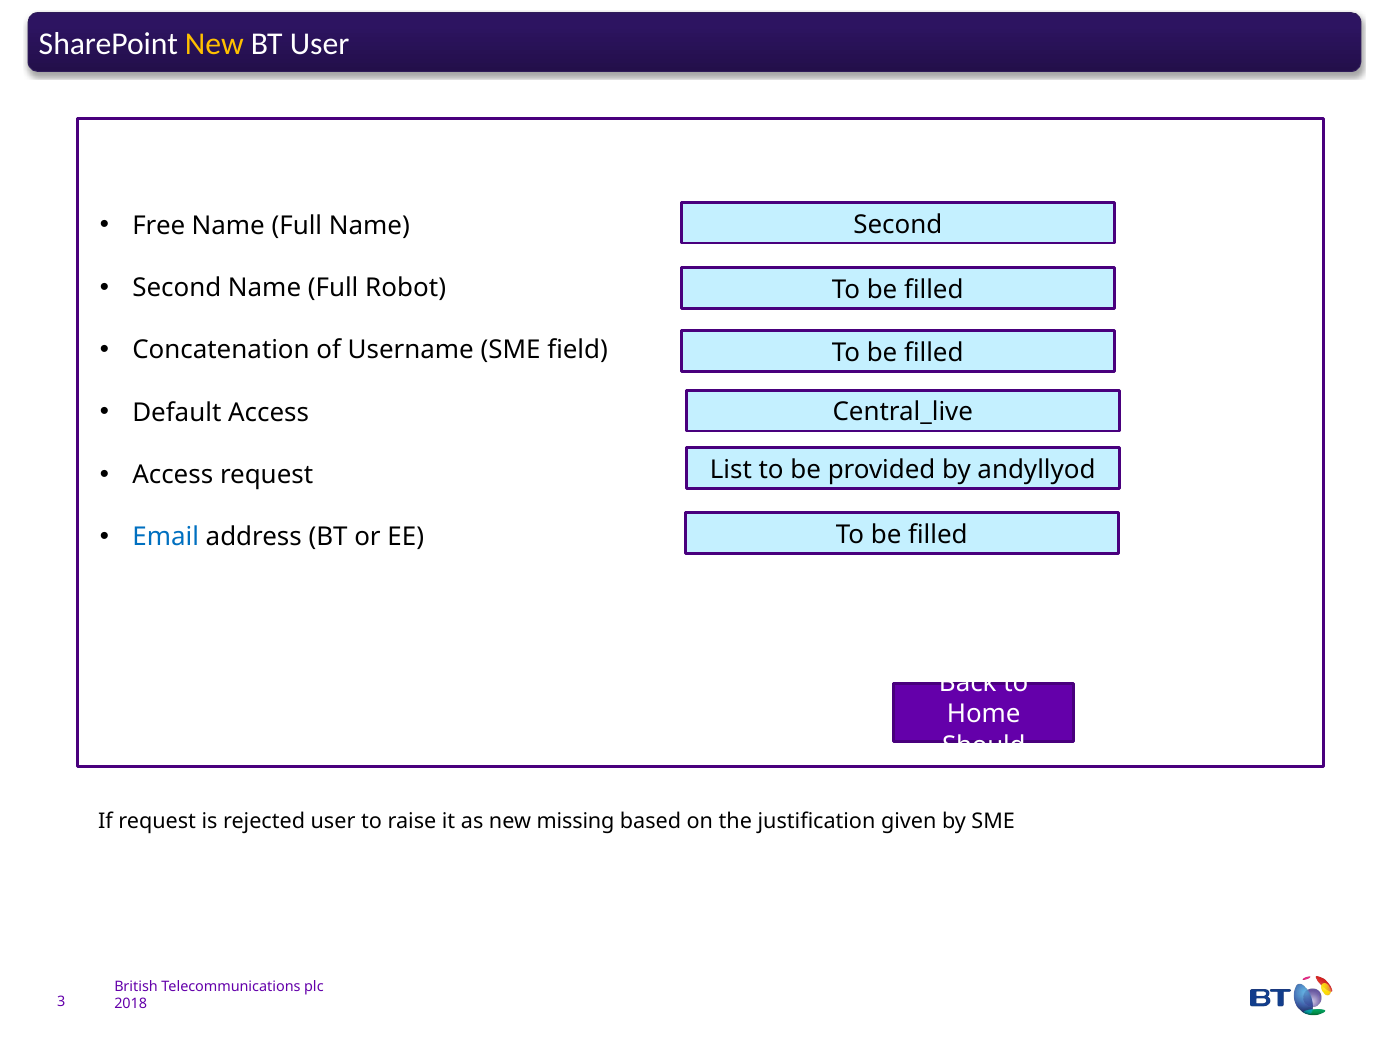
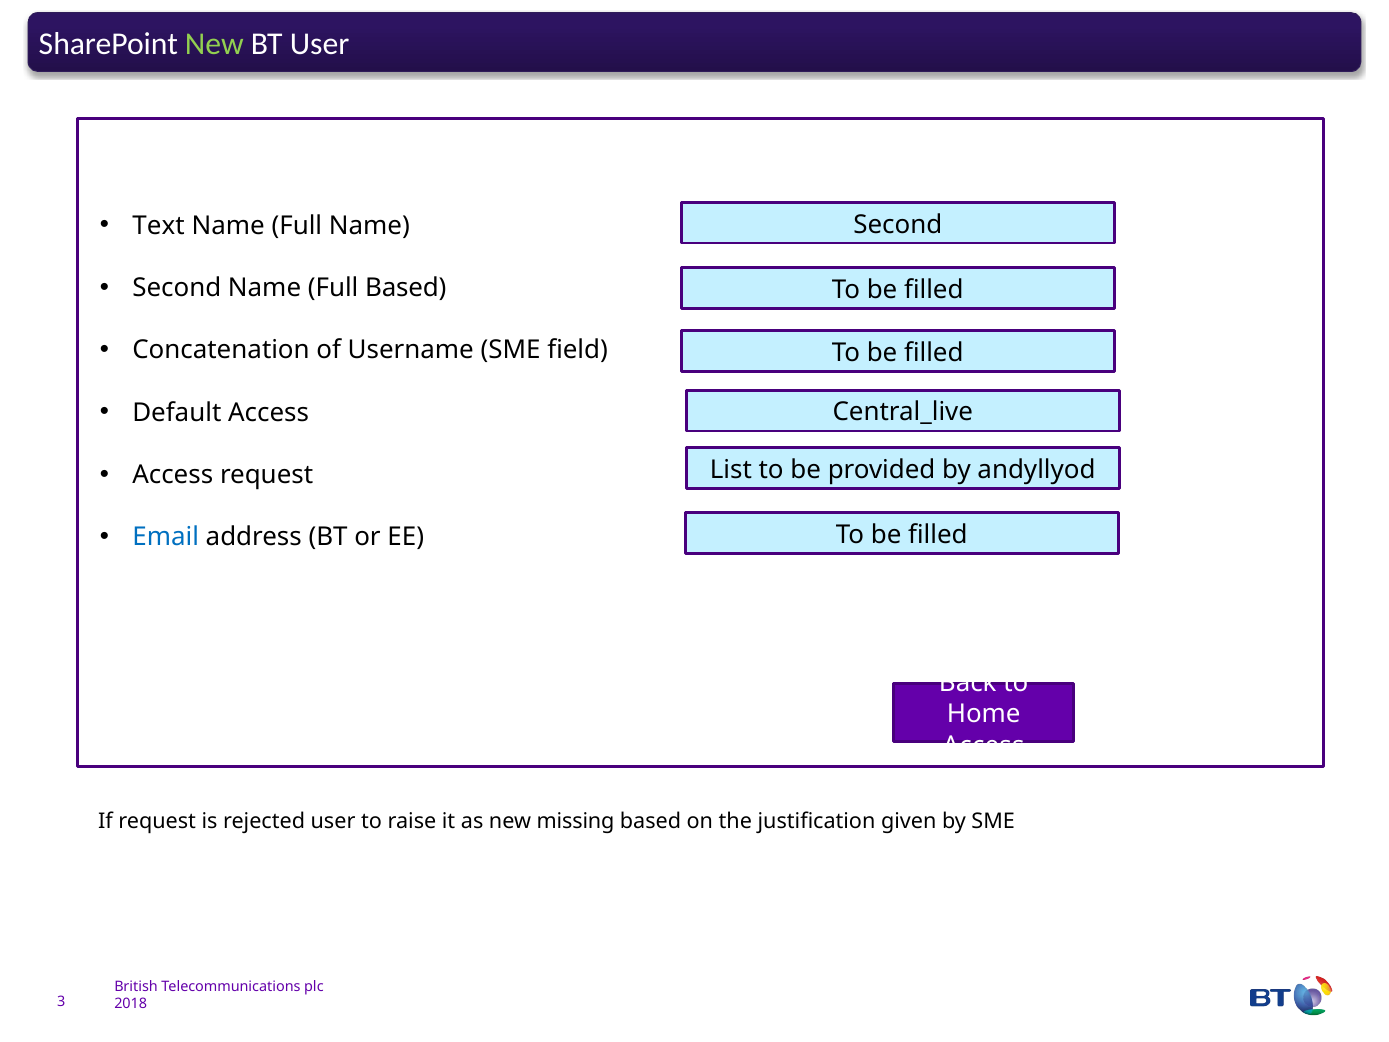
New at (214, 44) colour: yellow -> light green
Free: Free -> Text
Full Robot: Robot -> Based
Should at (984, 745): Should -> Access
